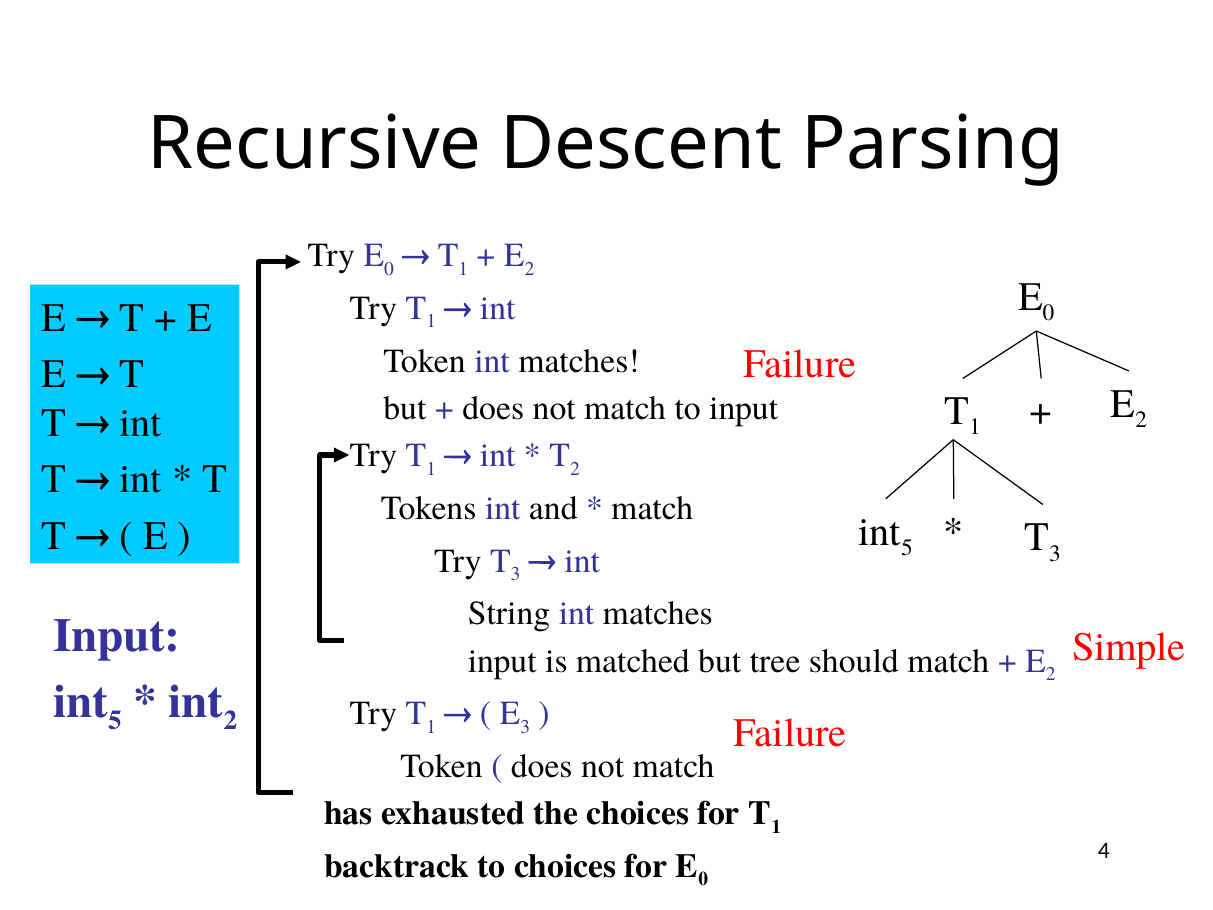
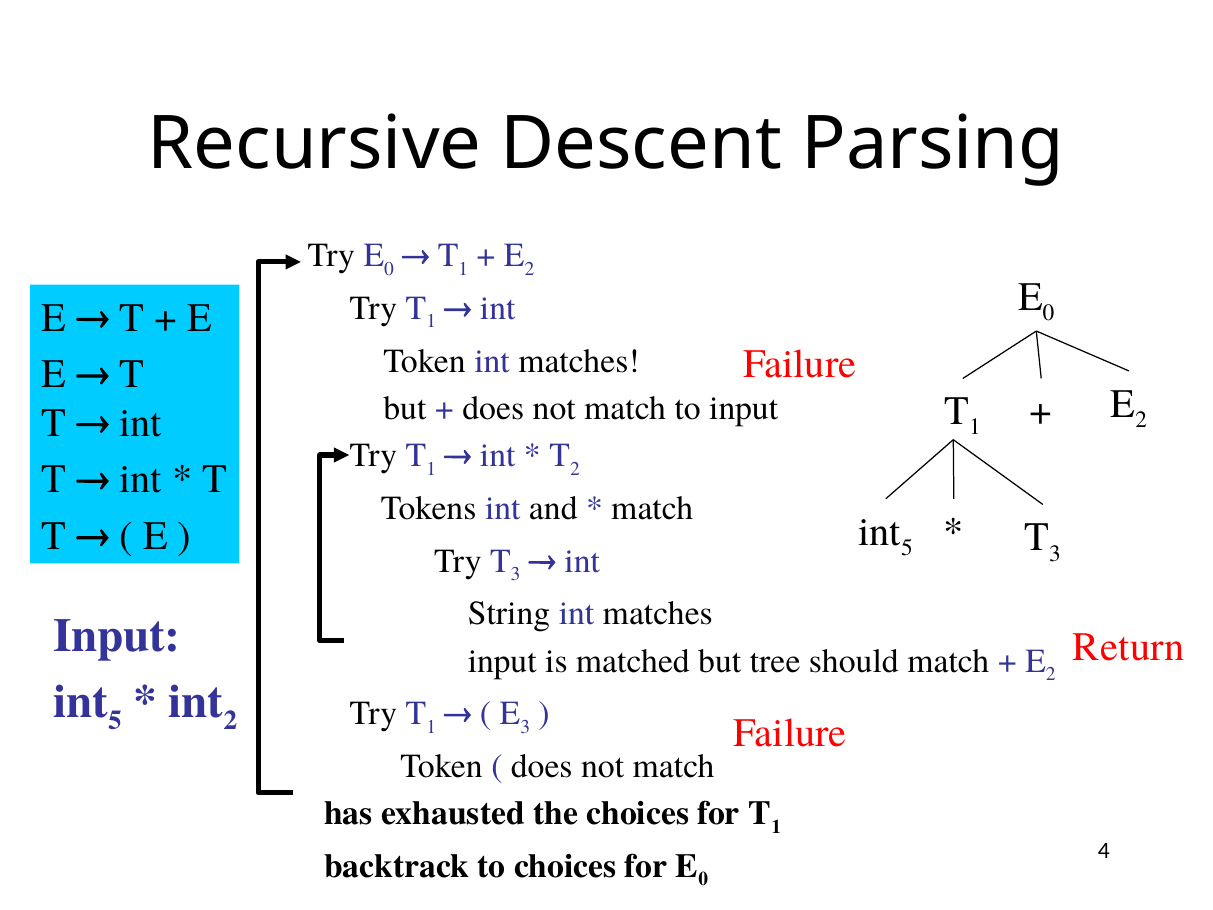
Simple: Simple -> Return
